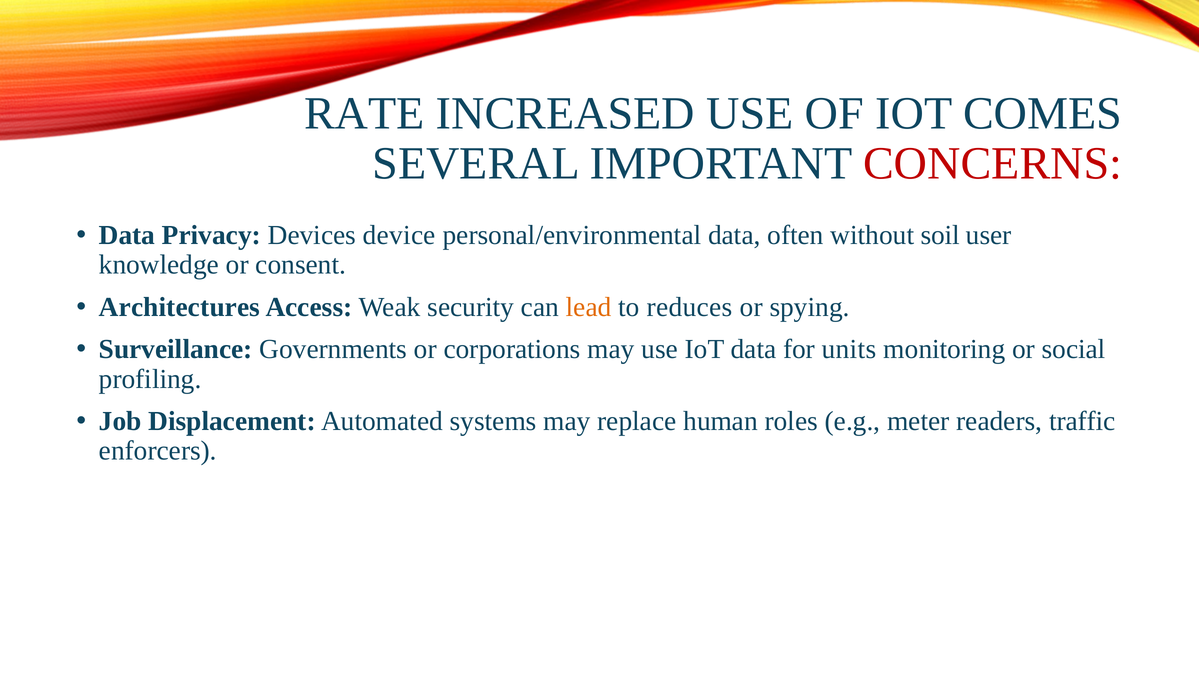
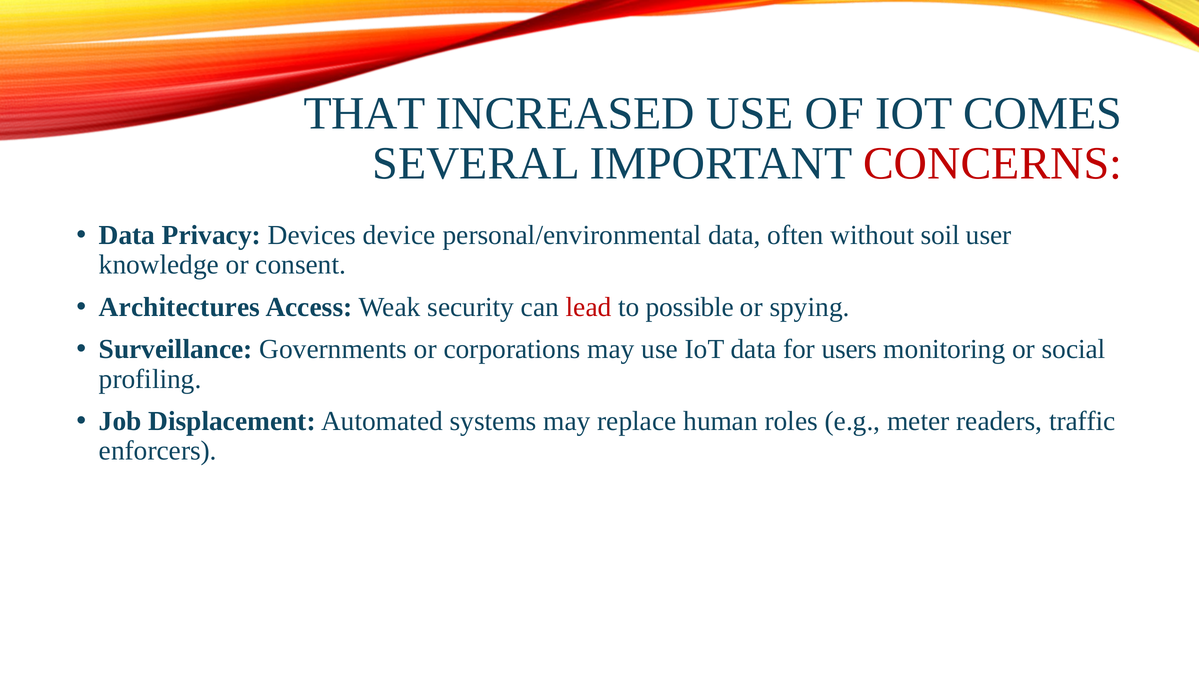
RATE: RATE -> THAT
lead colour: orange -> red
reduces: reduces -> possible
units: units -> users
